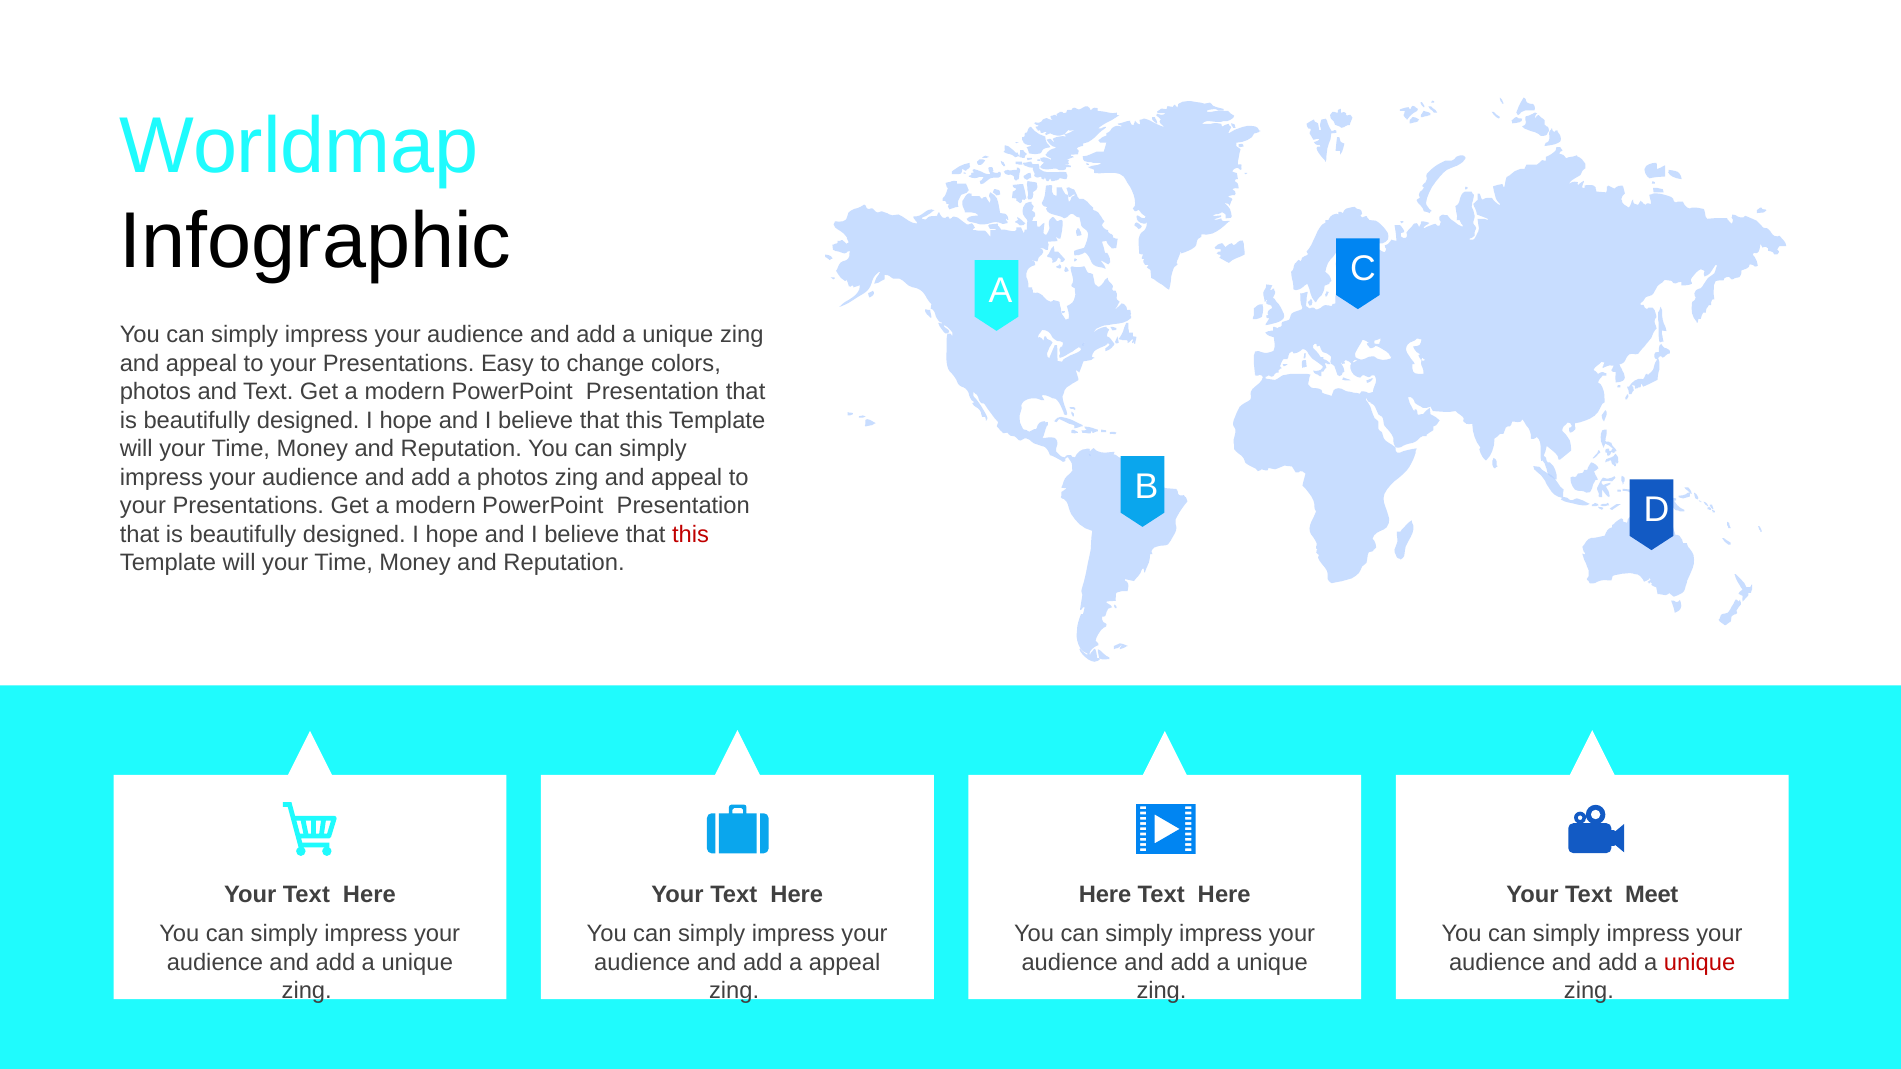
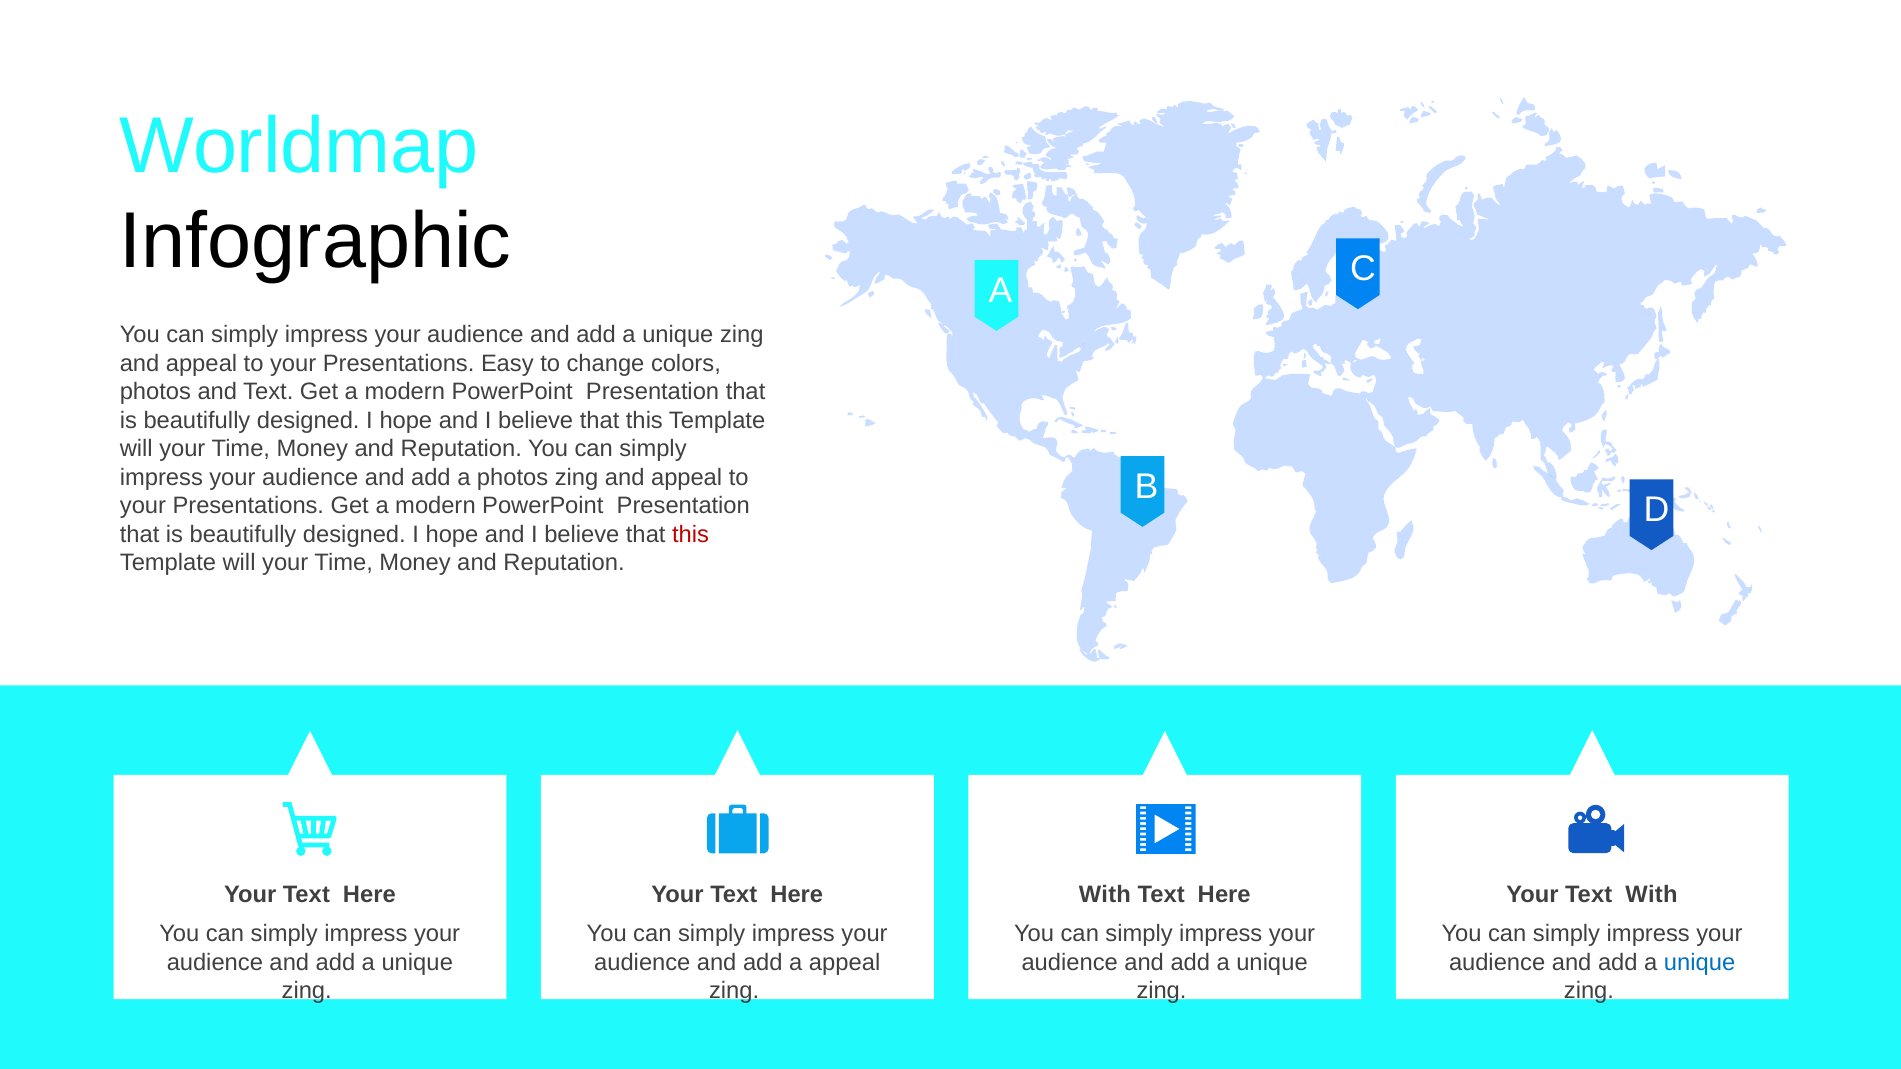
Here at (1105, 895): Here -> With
Text Meet: Meet -> With
unique at (1700, 963) colour: red -> blue
